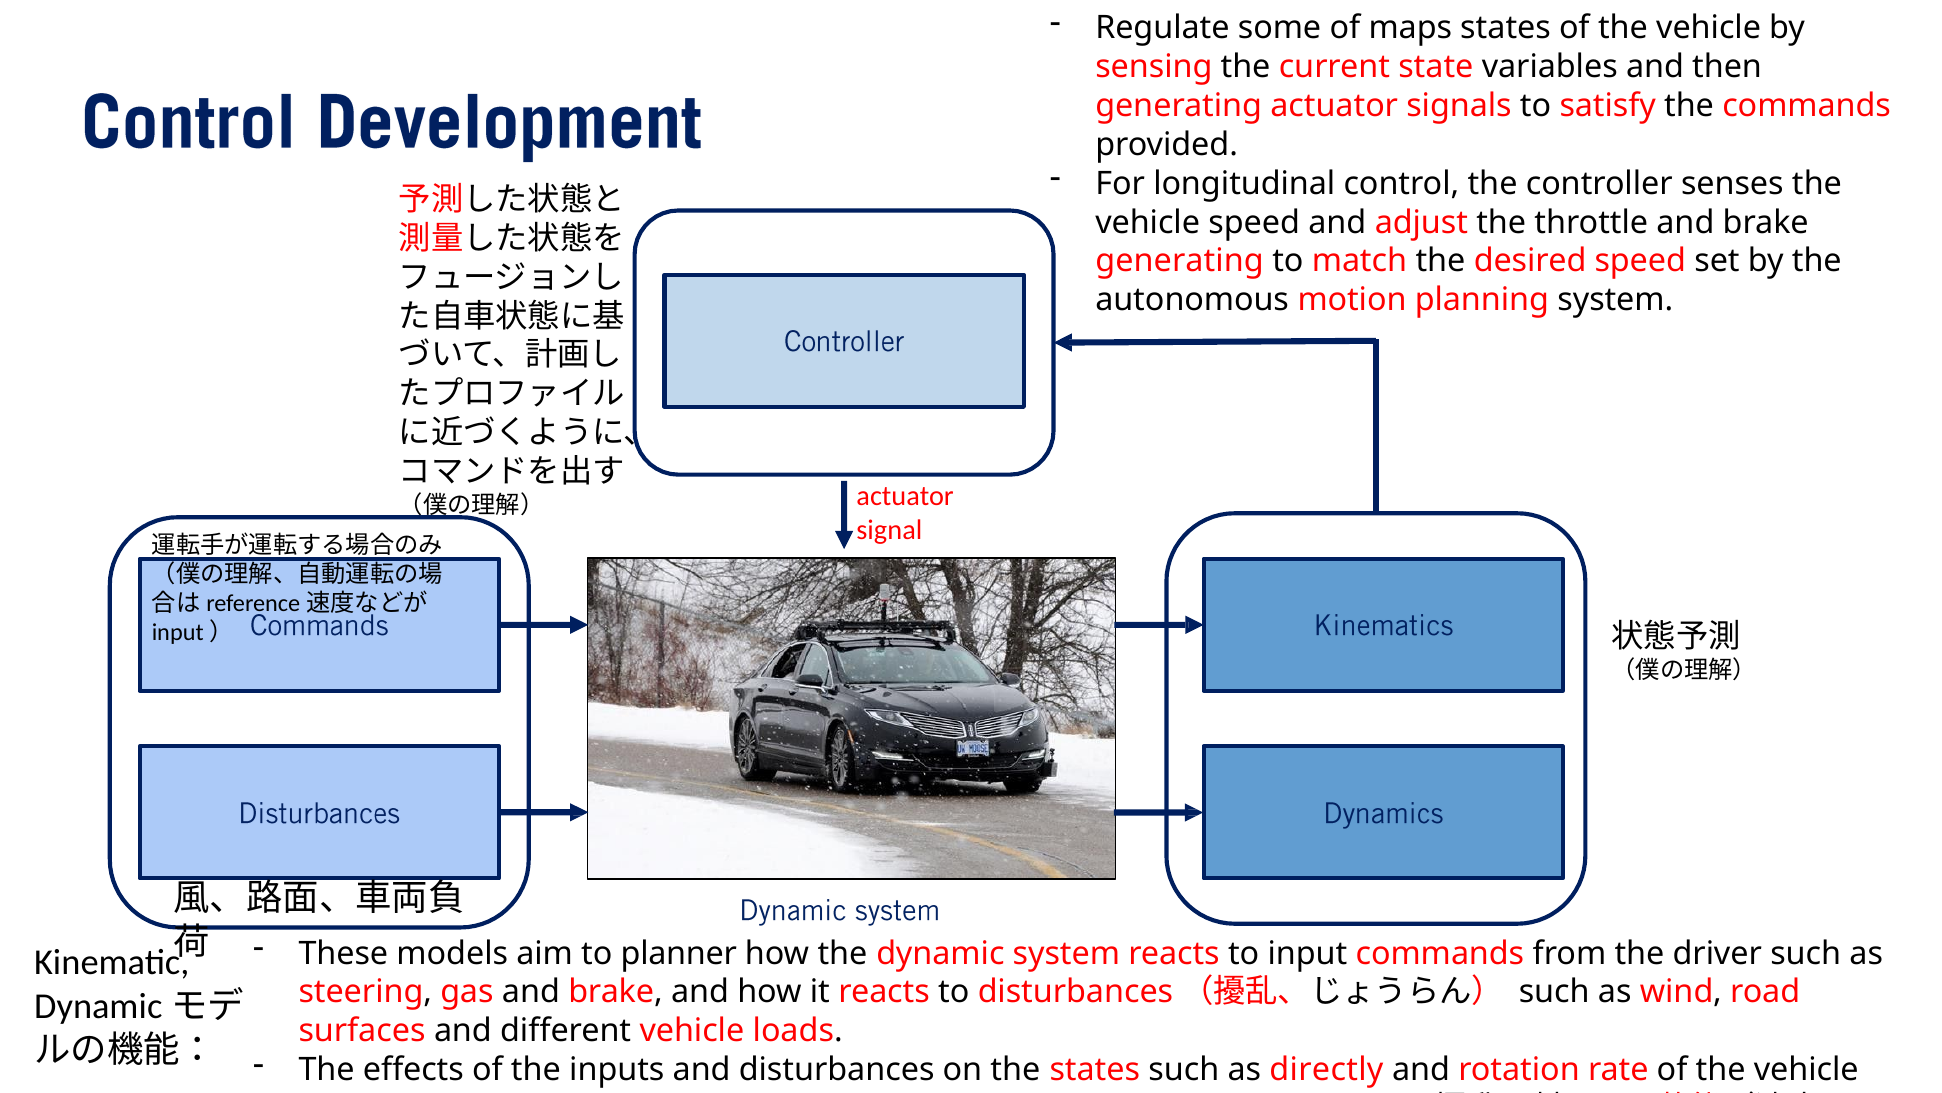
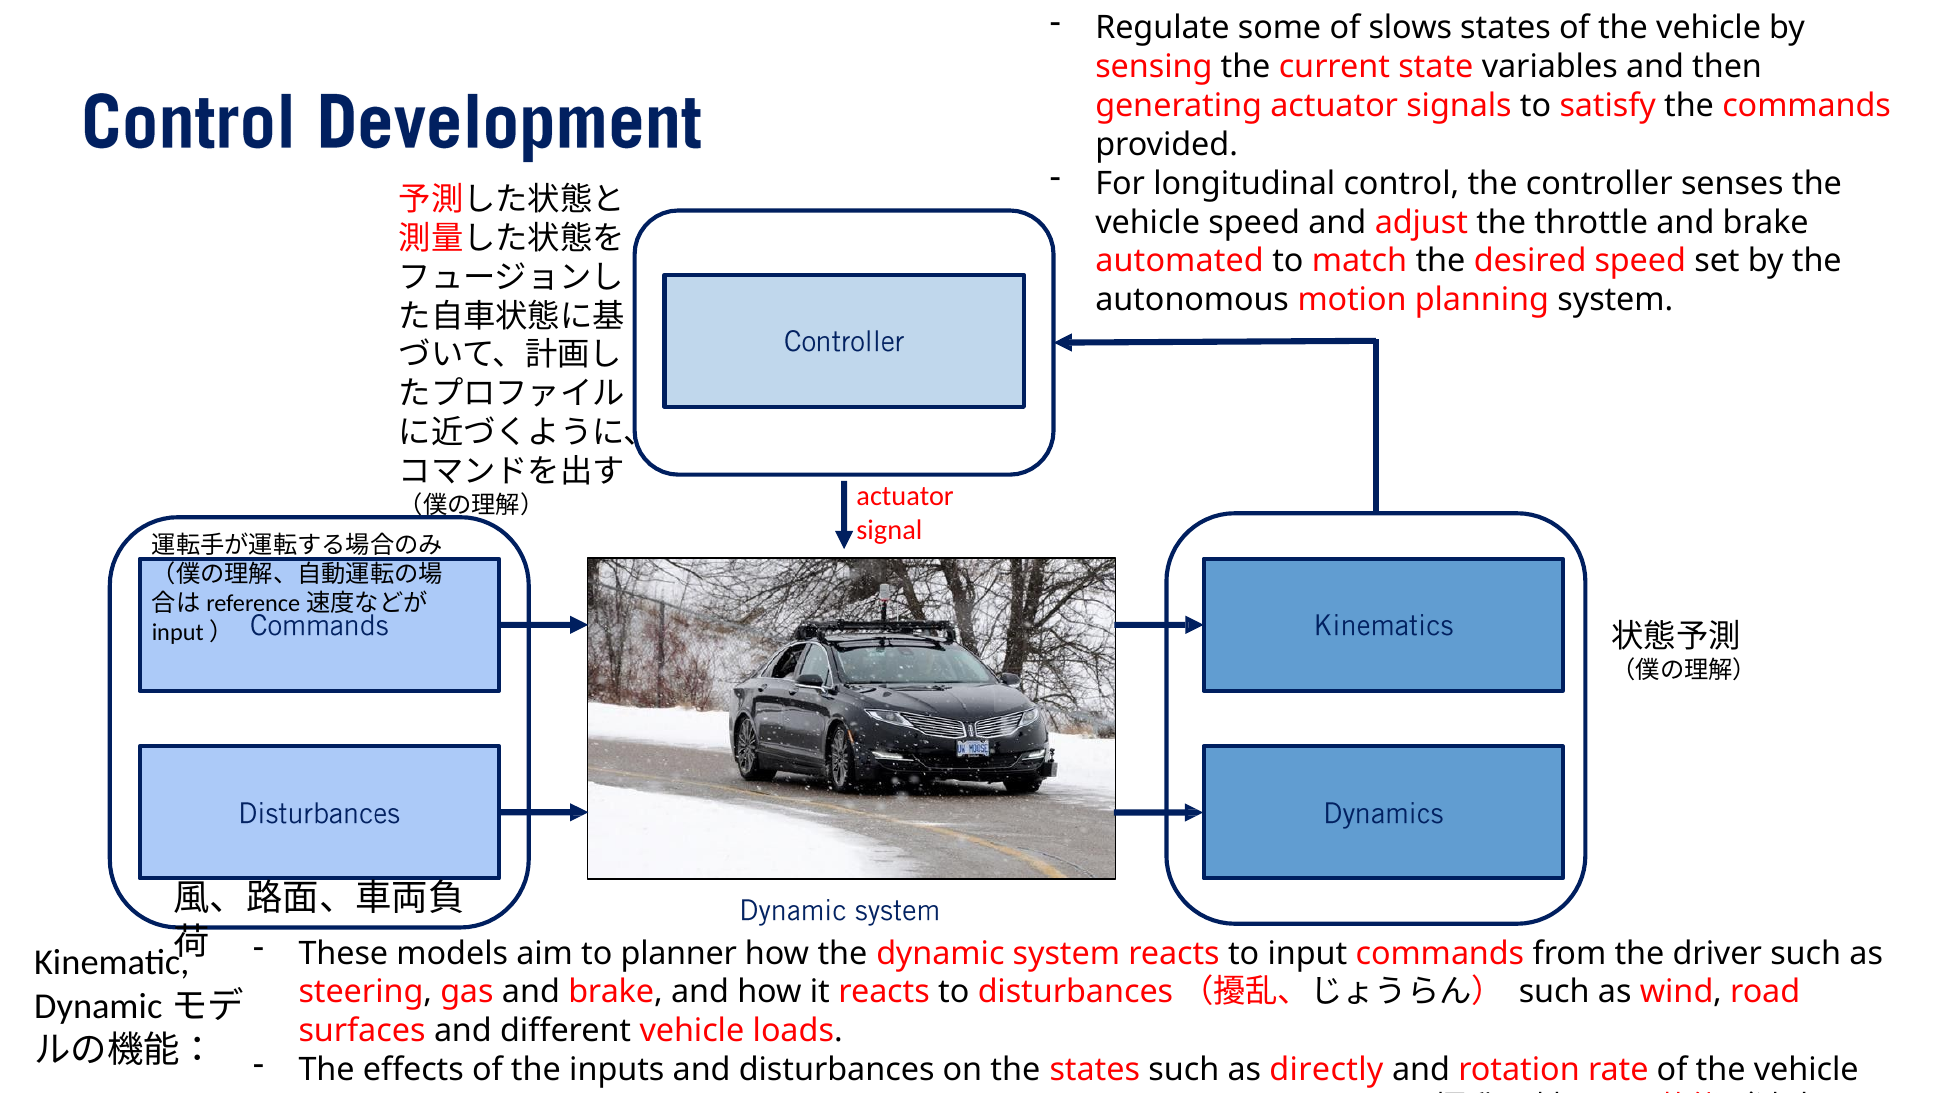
maps: maps -> slows
generating at (1180, 261): generating -> automated
